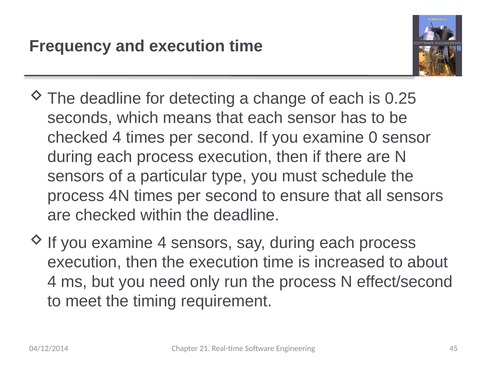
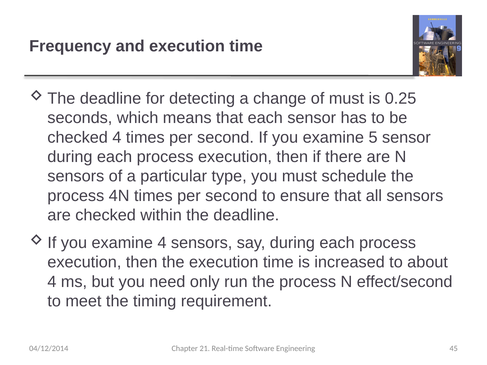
of each: each -> must
0: 0 -> 5
